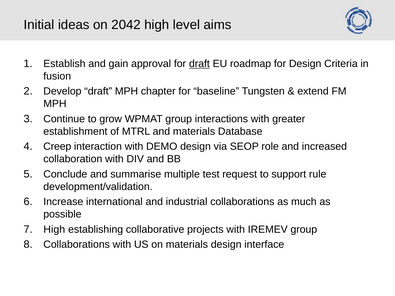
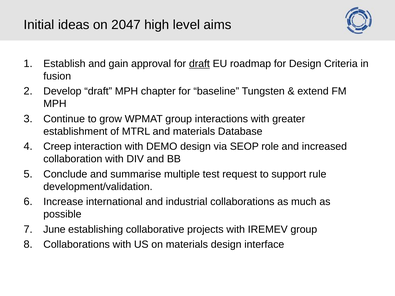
2042: 2042 -> 2047
High at (54, 230): High -> June
